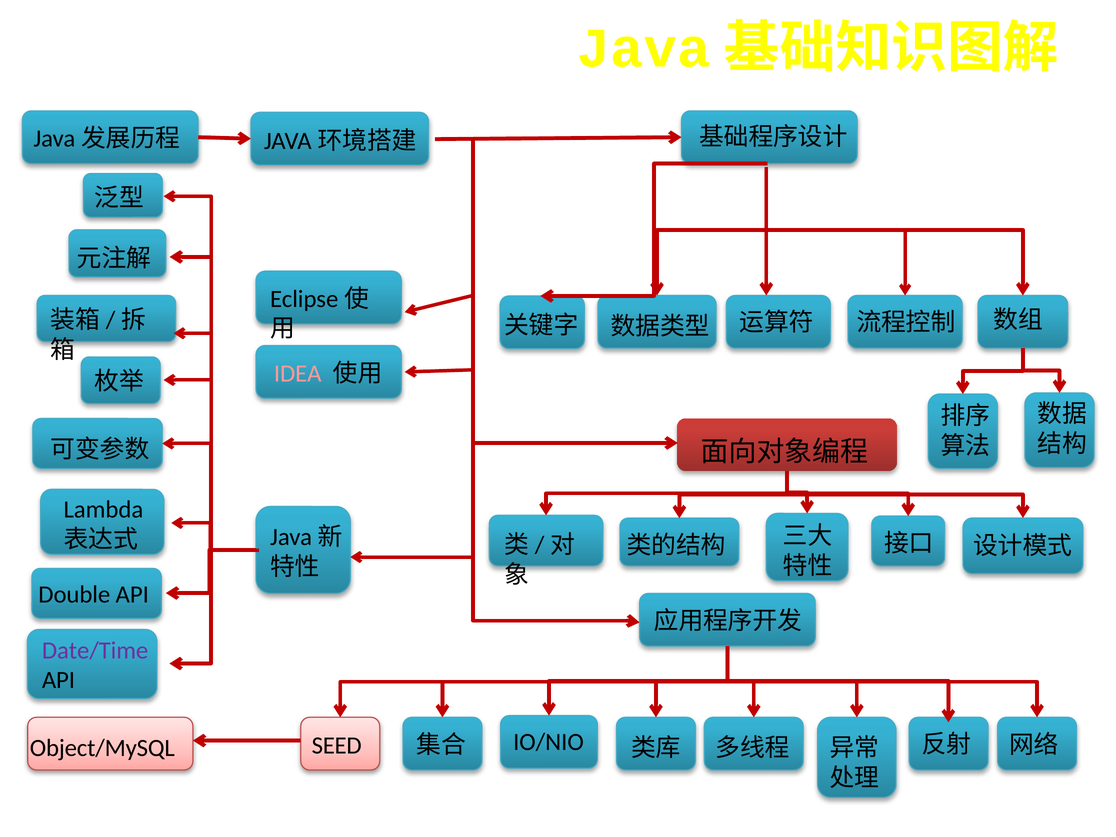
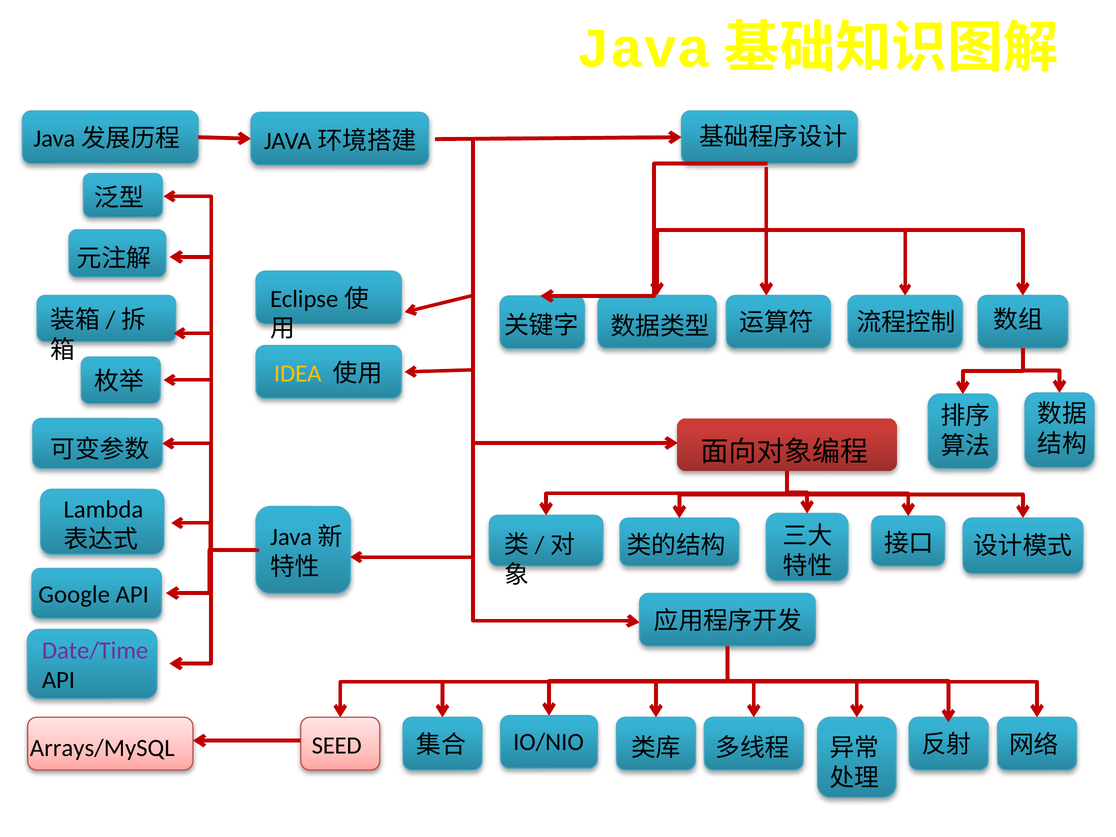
IDEA colour: pink -> yellow
Double: Double -> Google
Object/MySQL: Object/MySQL -> Arrays/MySQL
